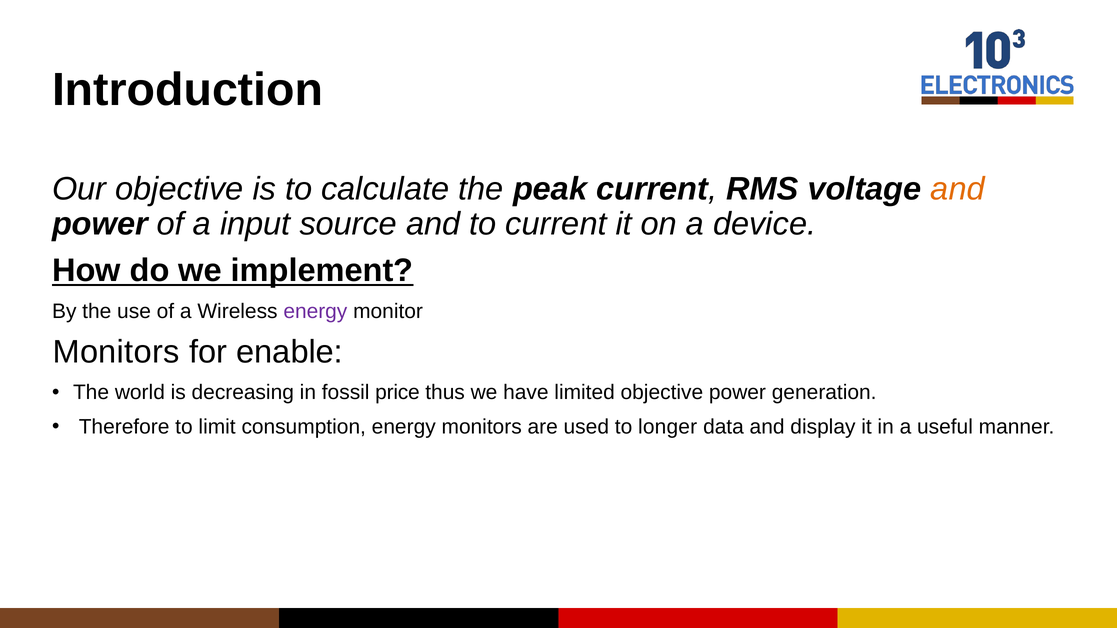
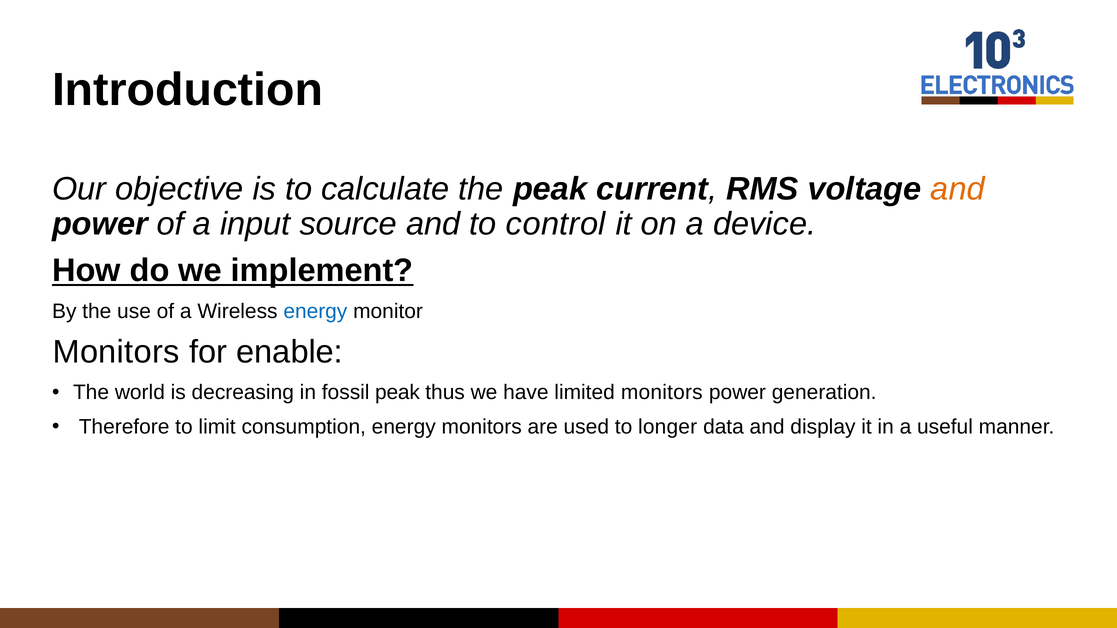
to current: current -> control
energy at (315, 311) colour: purple -> blue
fossil price: price -> peak
limited objective: objective -> monitors
